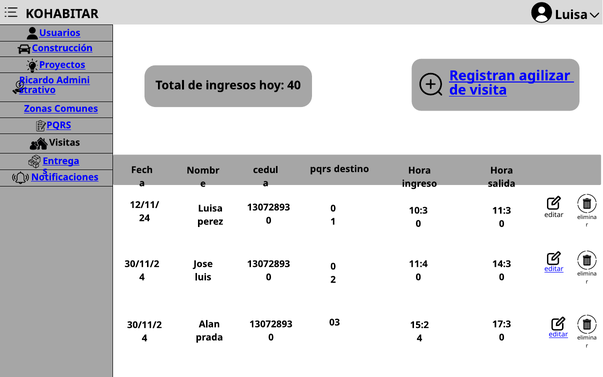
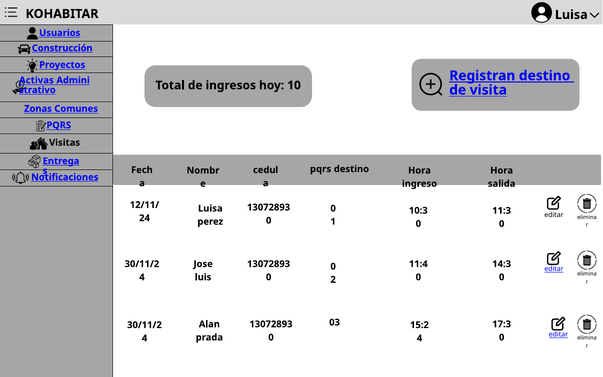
Registran agilizar: agilizar -> destino
Ricardo: Ricardo -> Activas
40: 40 -> 10
